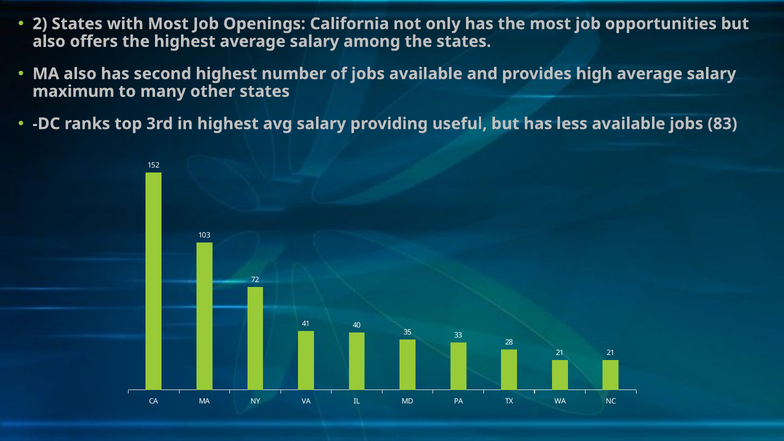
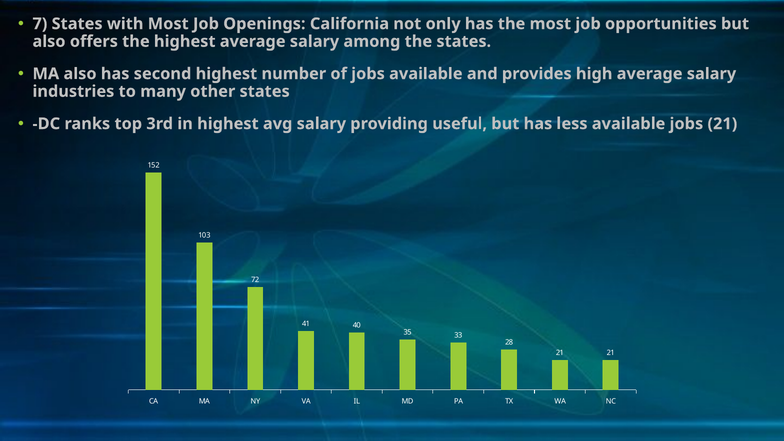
2: 2 -> 7
maximum: maximum -> industries
jobs 83: 83 -> 21
